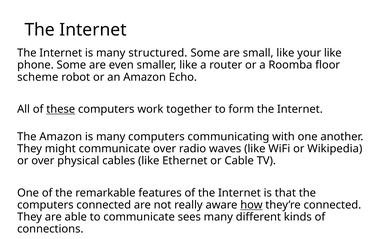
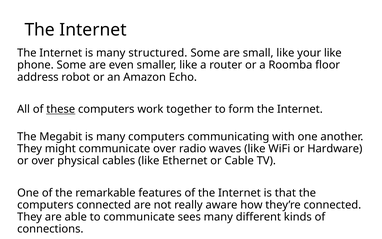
scheme: scheme -> address
The Amazon: Amazon -> Megabit
Wikipedia: Wikipedia -> Hardware
how underline: present -> none
